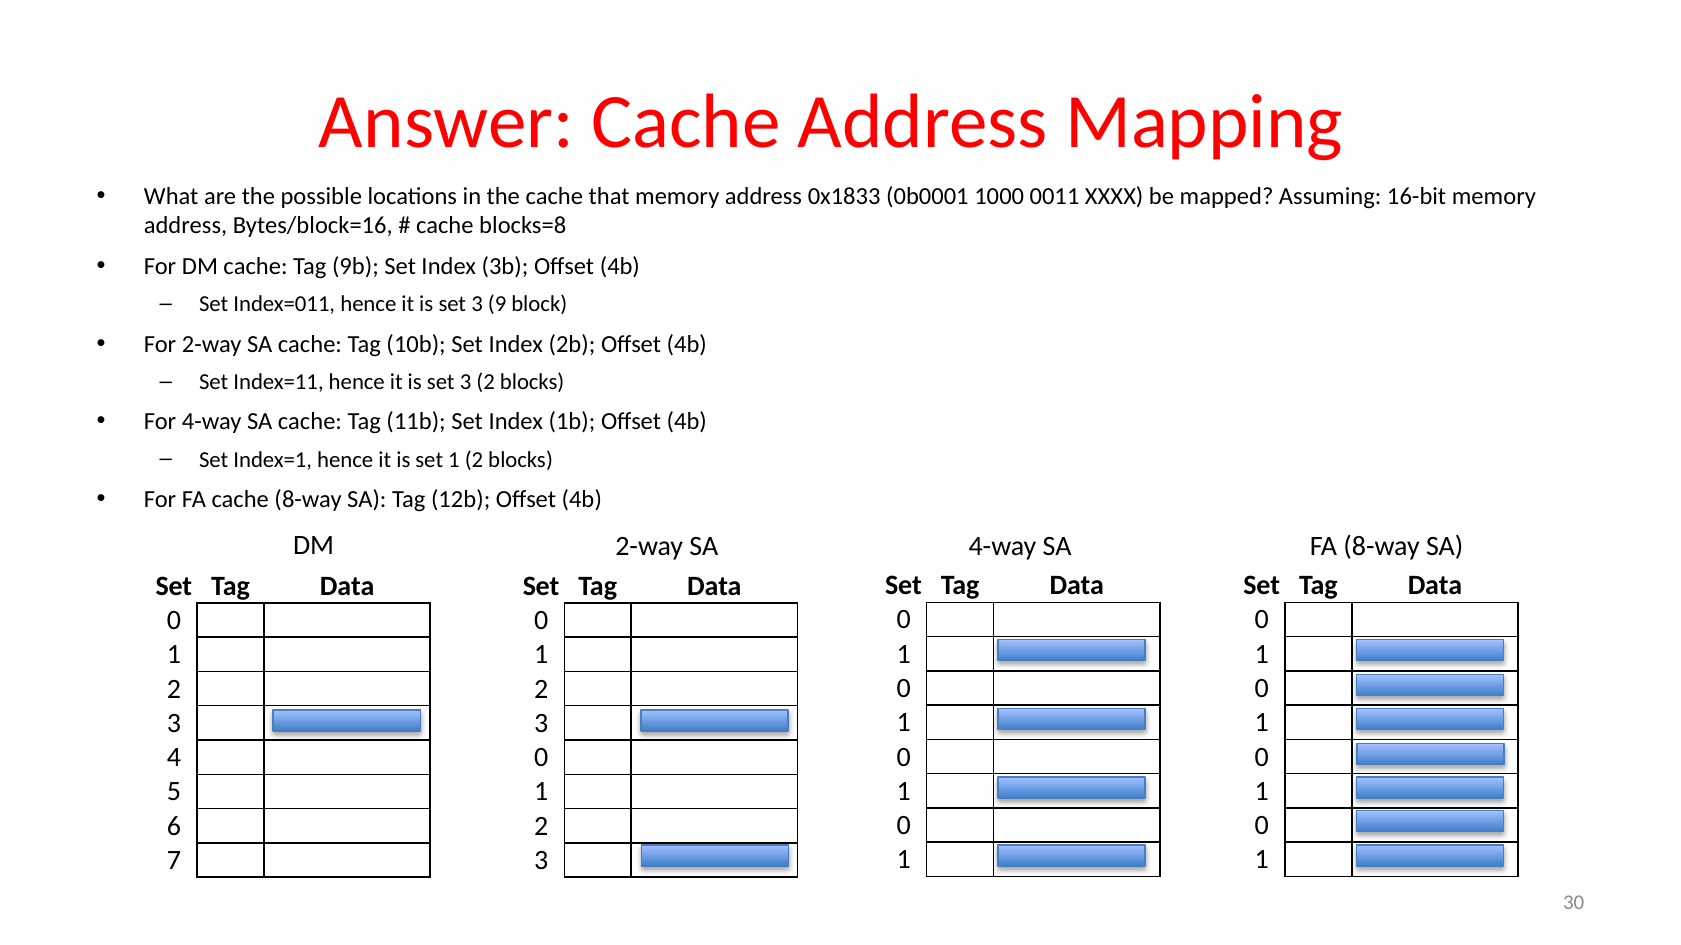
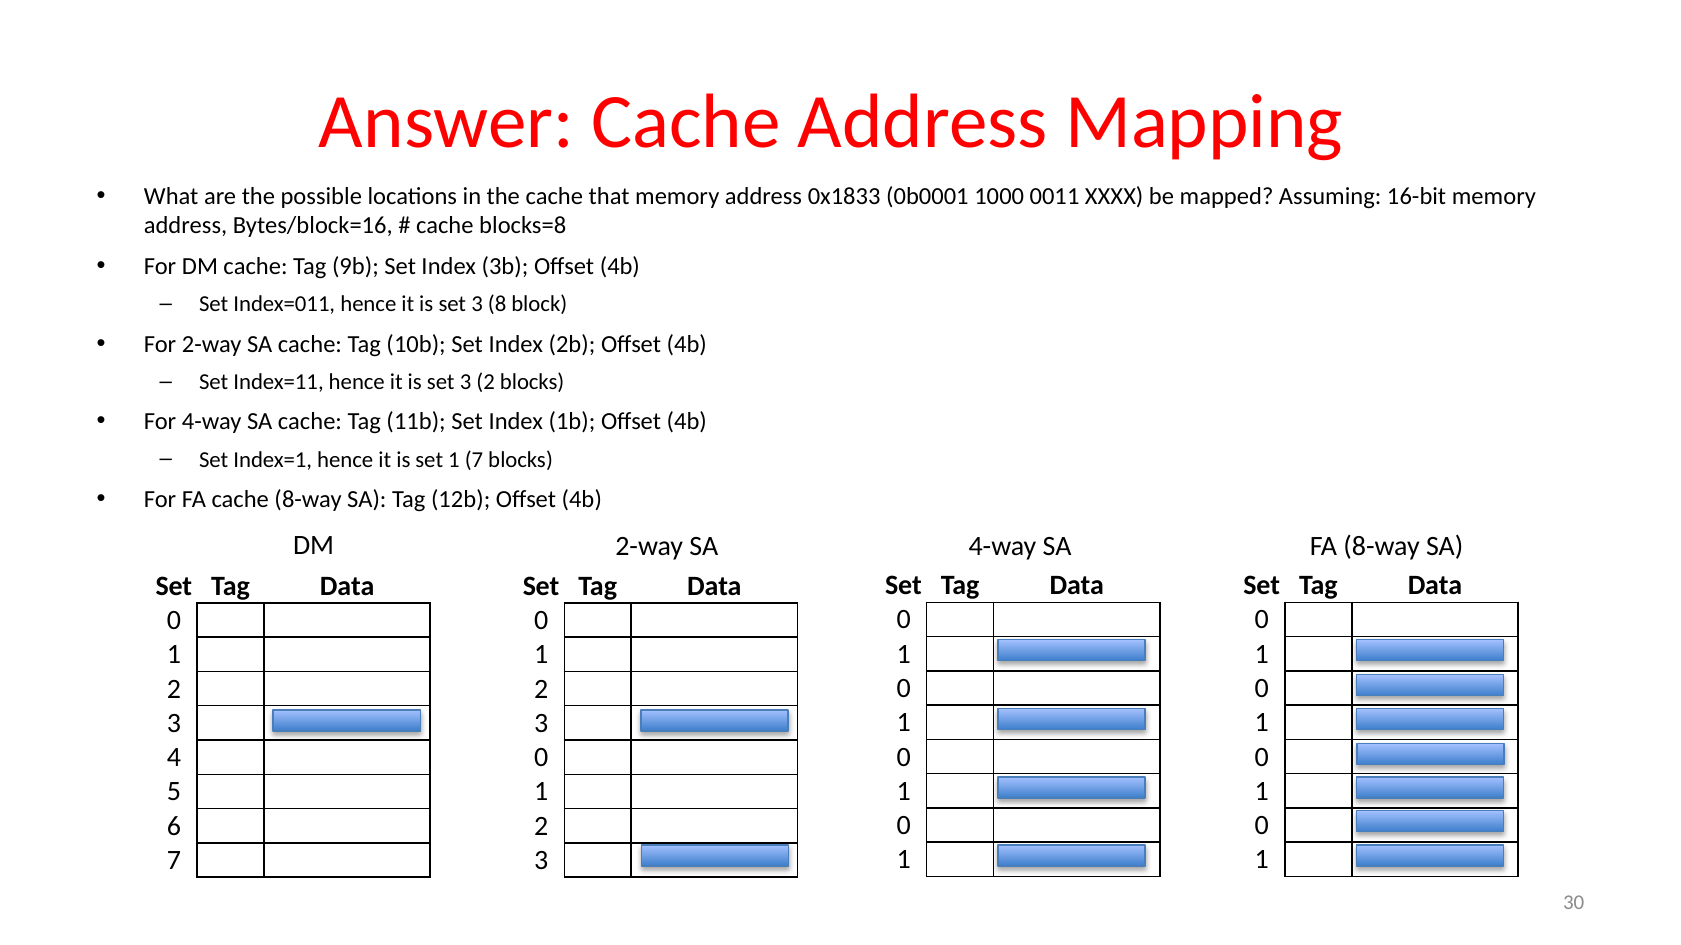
9: 9 -> 8
set 1 2: 2 -> 7
